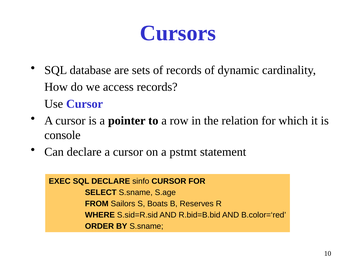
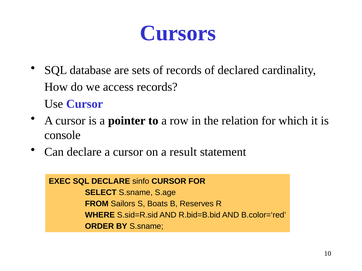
dynamic: dynamic -> declared
pstmt: pstmt -> result
